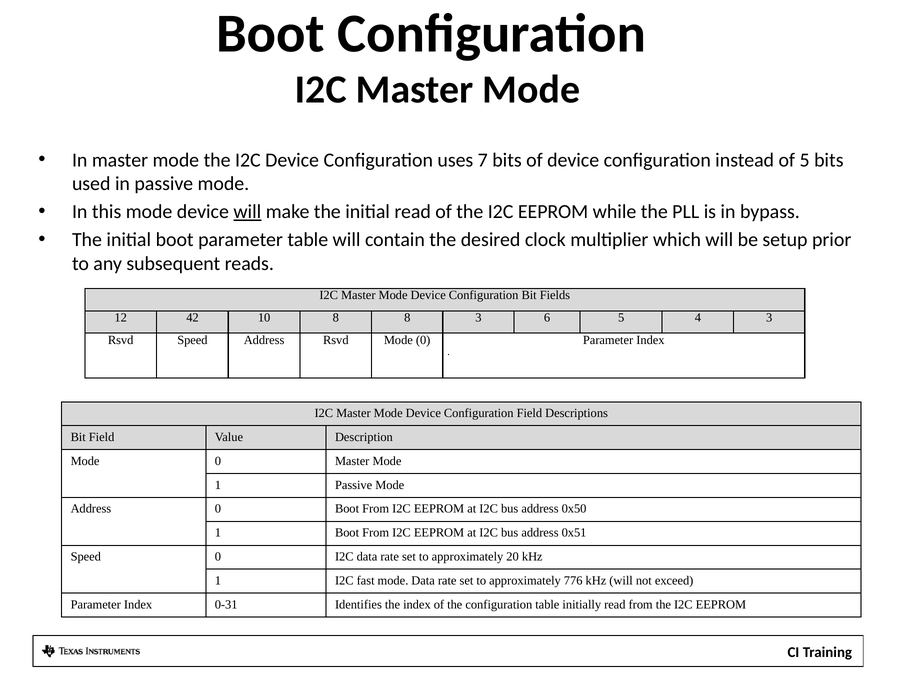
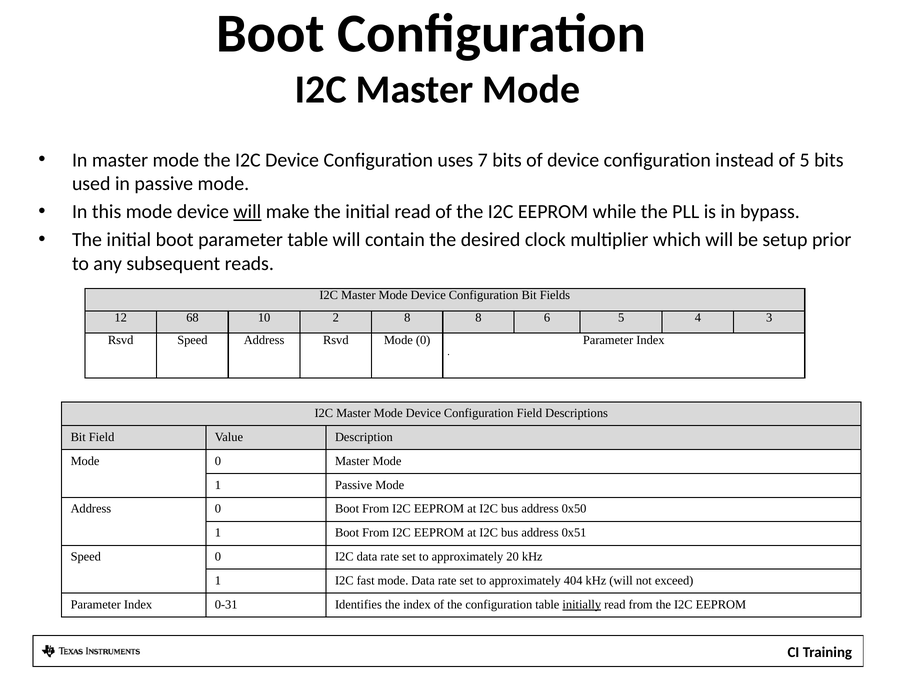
42: 42 -> 68
10 8: 8 -> 2
8 3: 3 -> 8
776: 776 -> 404
initially underline: none -> present
